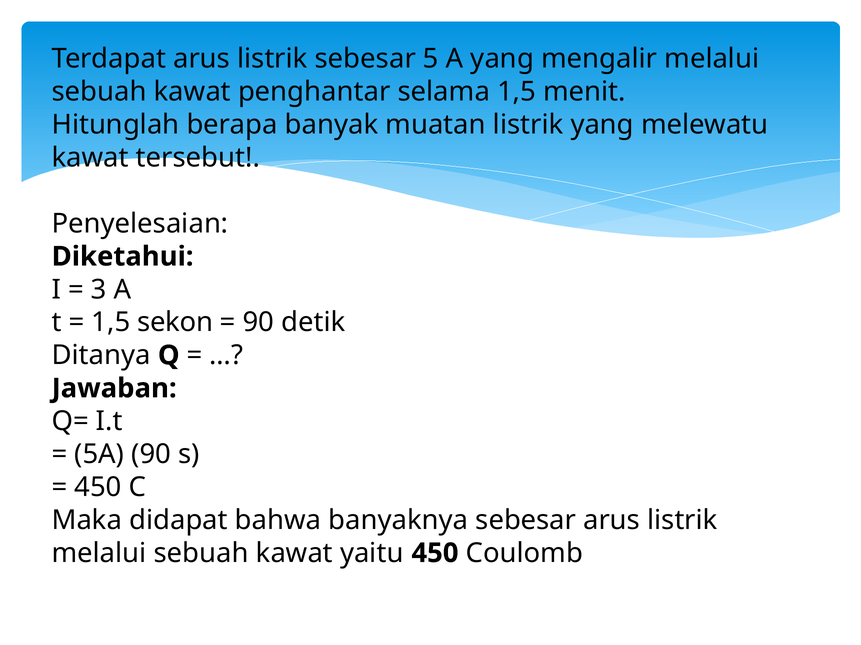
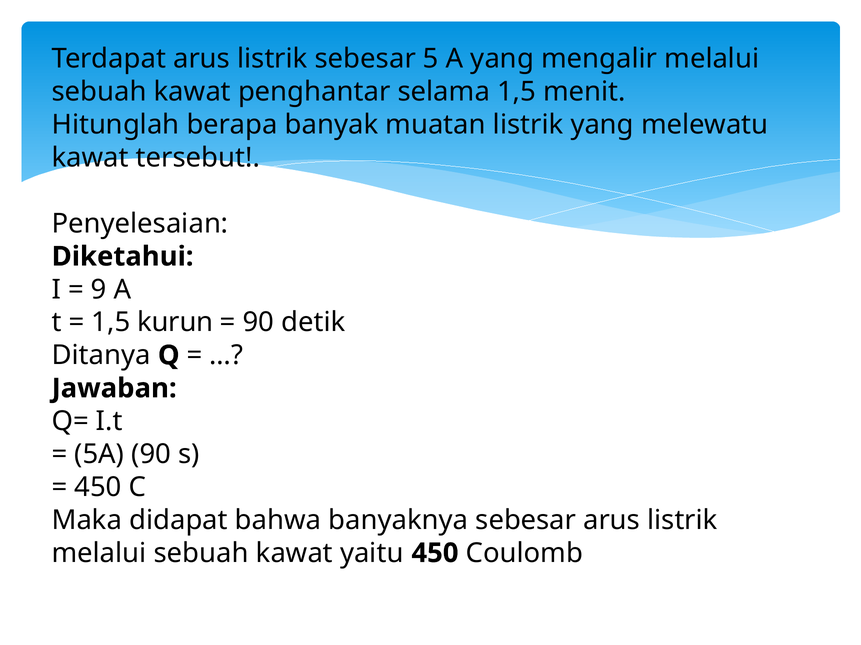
3: 3 -> 9
sekon: sekon -> kurun
